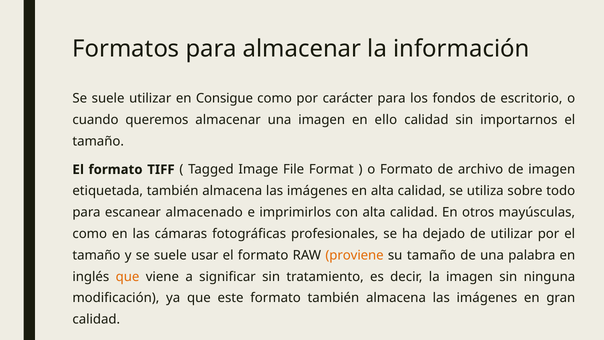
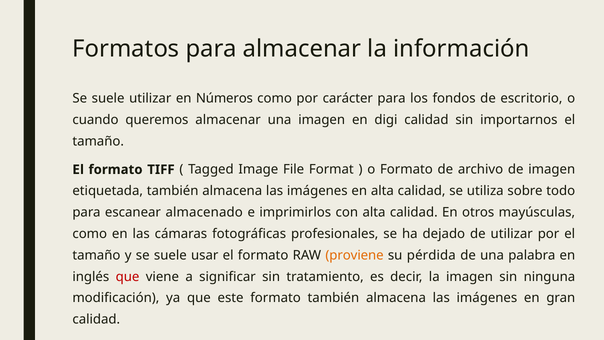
Consigue: Consigue -> Números
ello: ello -> digi
su tamaño: tamaño -> pérdida
que at (128, 276) colour: orange -> red
